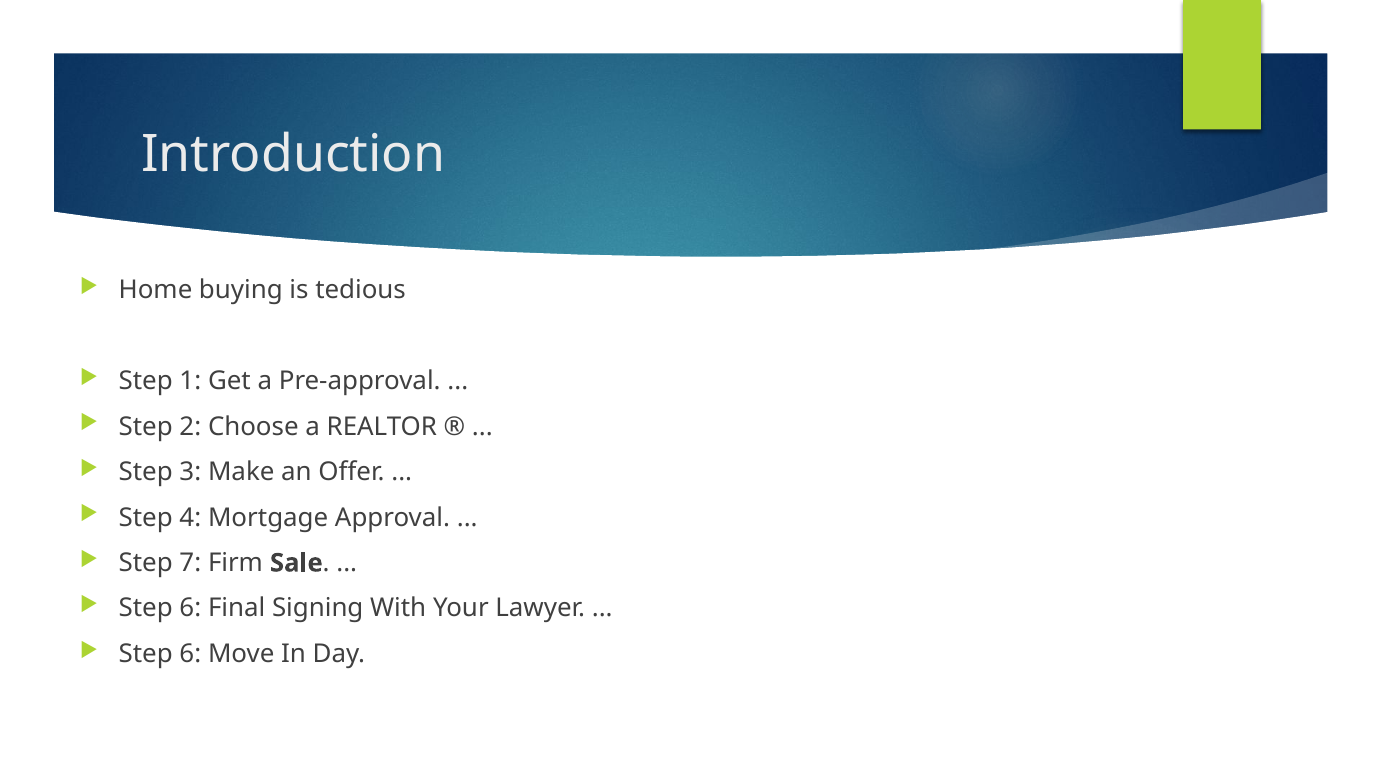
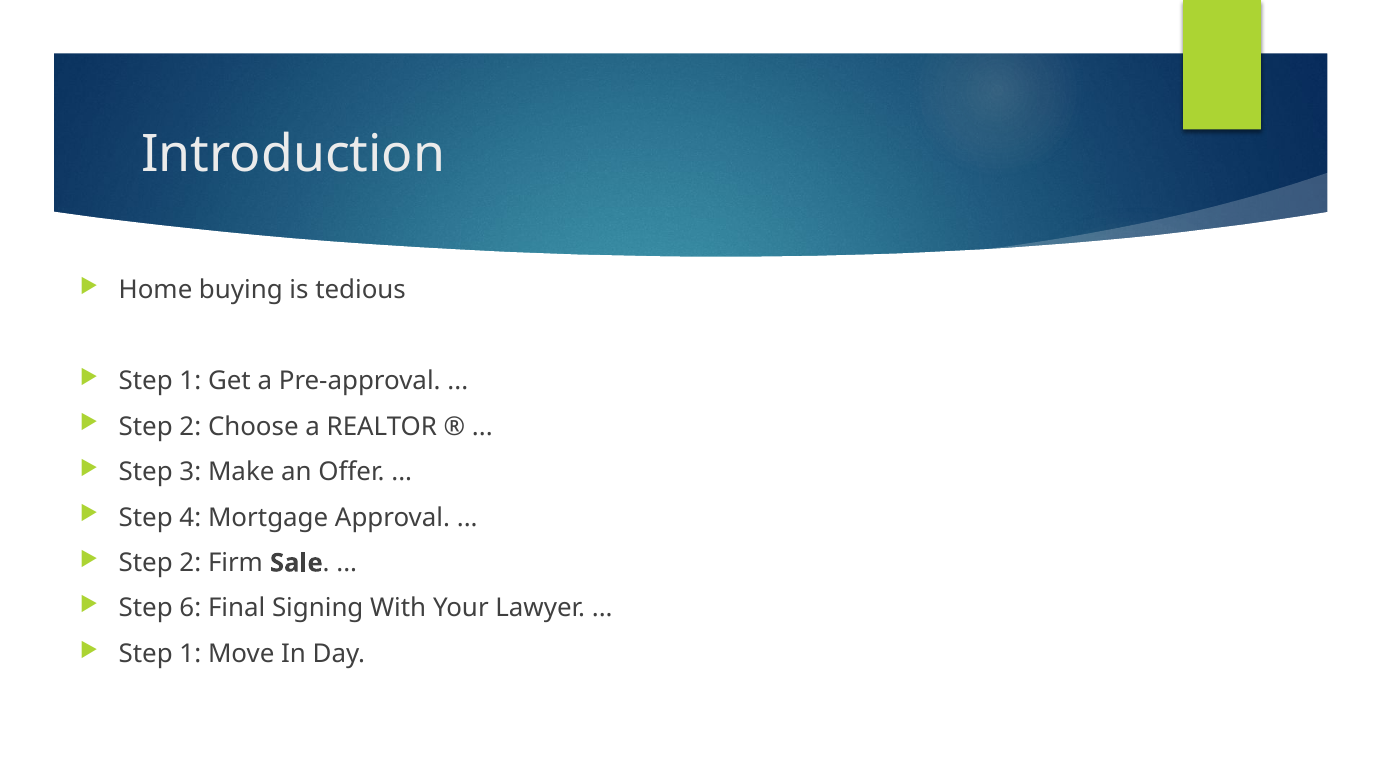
7 at (190, 563): 7 -> 2
6 at (190, 654): 6 -> 1
